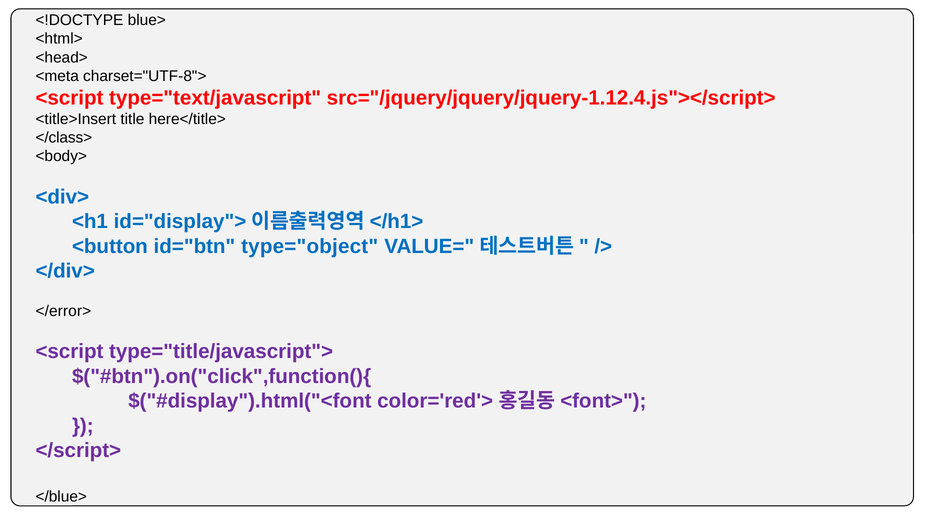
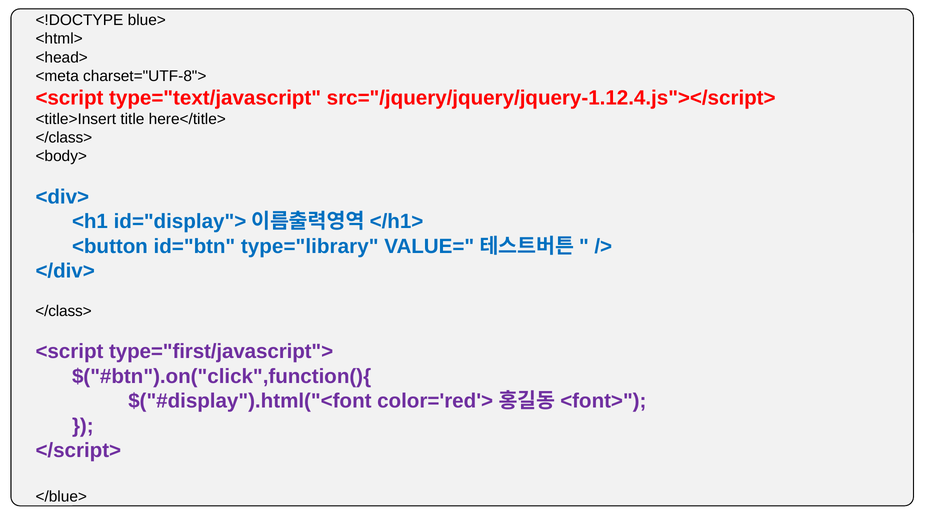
type="object: type="object -> type="library
</error> at (63, 311): </error> -> </class>
type="title/javascript">: type="title/javascript"> -> type="first/javascript">
